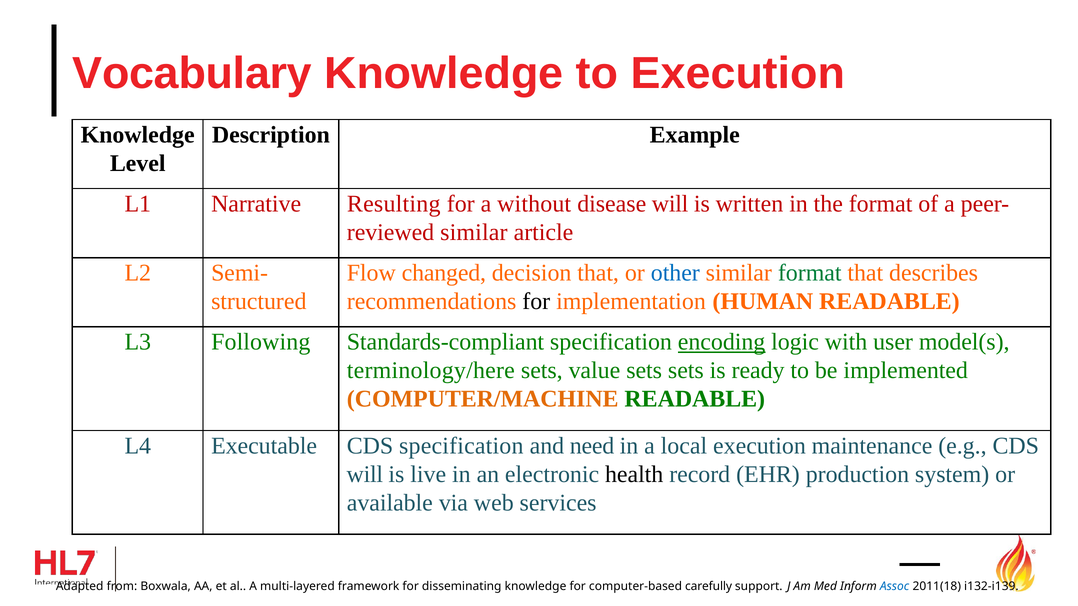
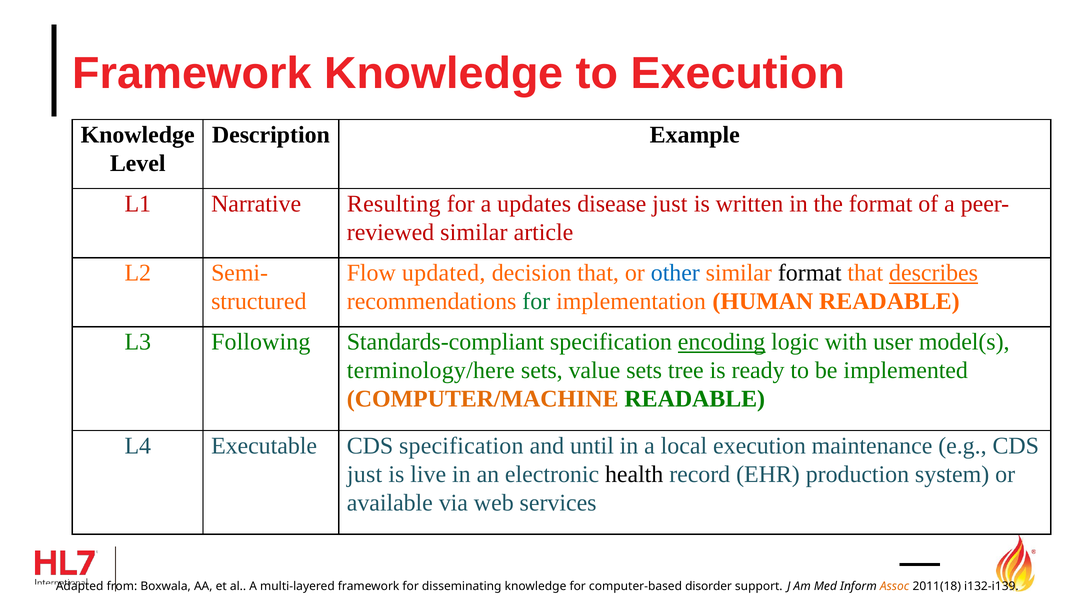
Vocabulary at (192, 74): Vocabulary -> Framework
without: without -> updates
disease will: will -> just
changed: changed -> updated
format at (810, 273) colour: green -> black
describes underline: none -> present
for at (536, 302) colour: black -> green
sets sets: sets -> tree
need: need -> until
will at (365, 475): will -> just
carefully: carefully -> disorder
Assoc colour: blue -> orange
